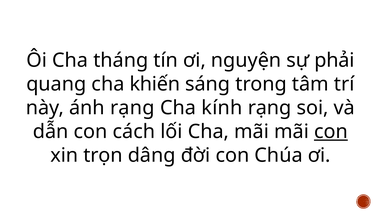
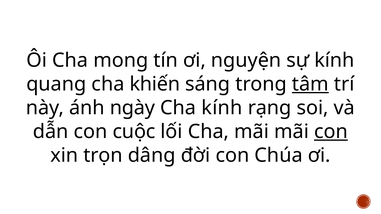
tháng: tháng -> mong
sự phải: phải -> kính
tâm underline: none -> present
ánh rạng: rạng -> ngày
cách: cách -> cuộc
